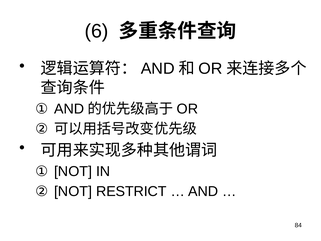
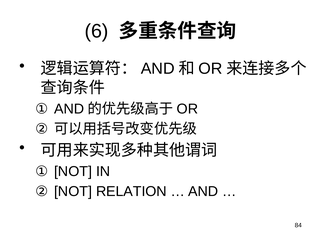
RESTRICT: RESTRICT -> RELATION
